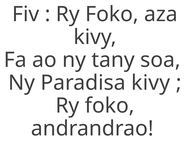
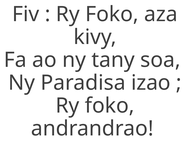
Paradisa kivy: kivy -> izao
